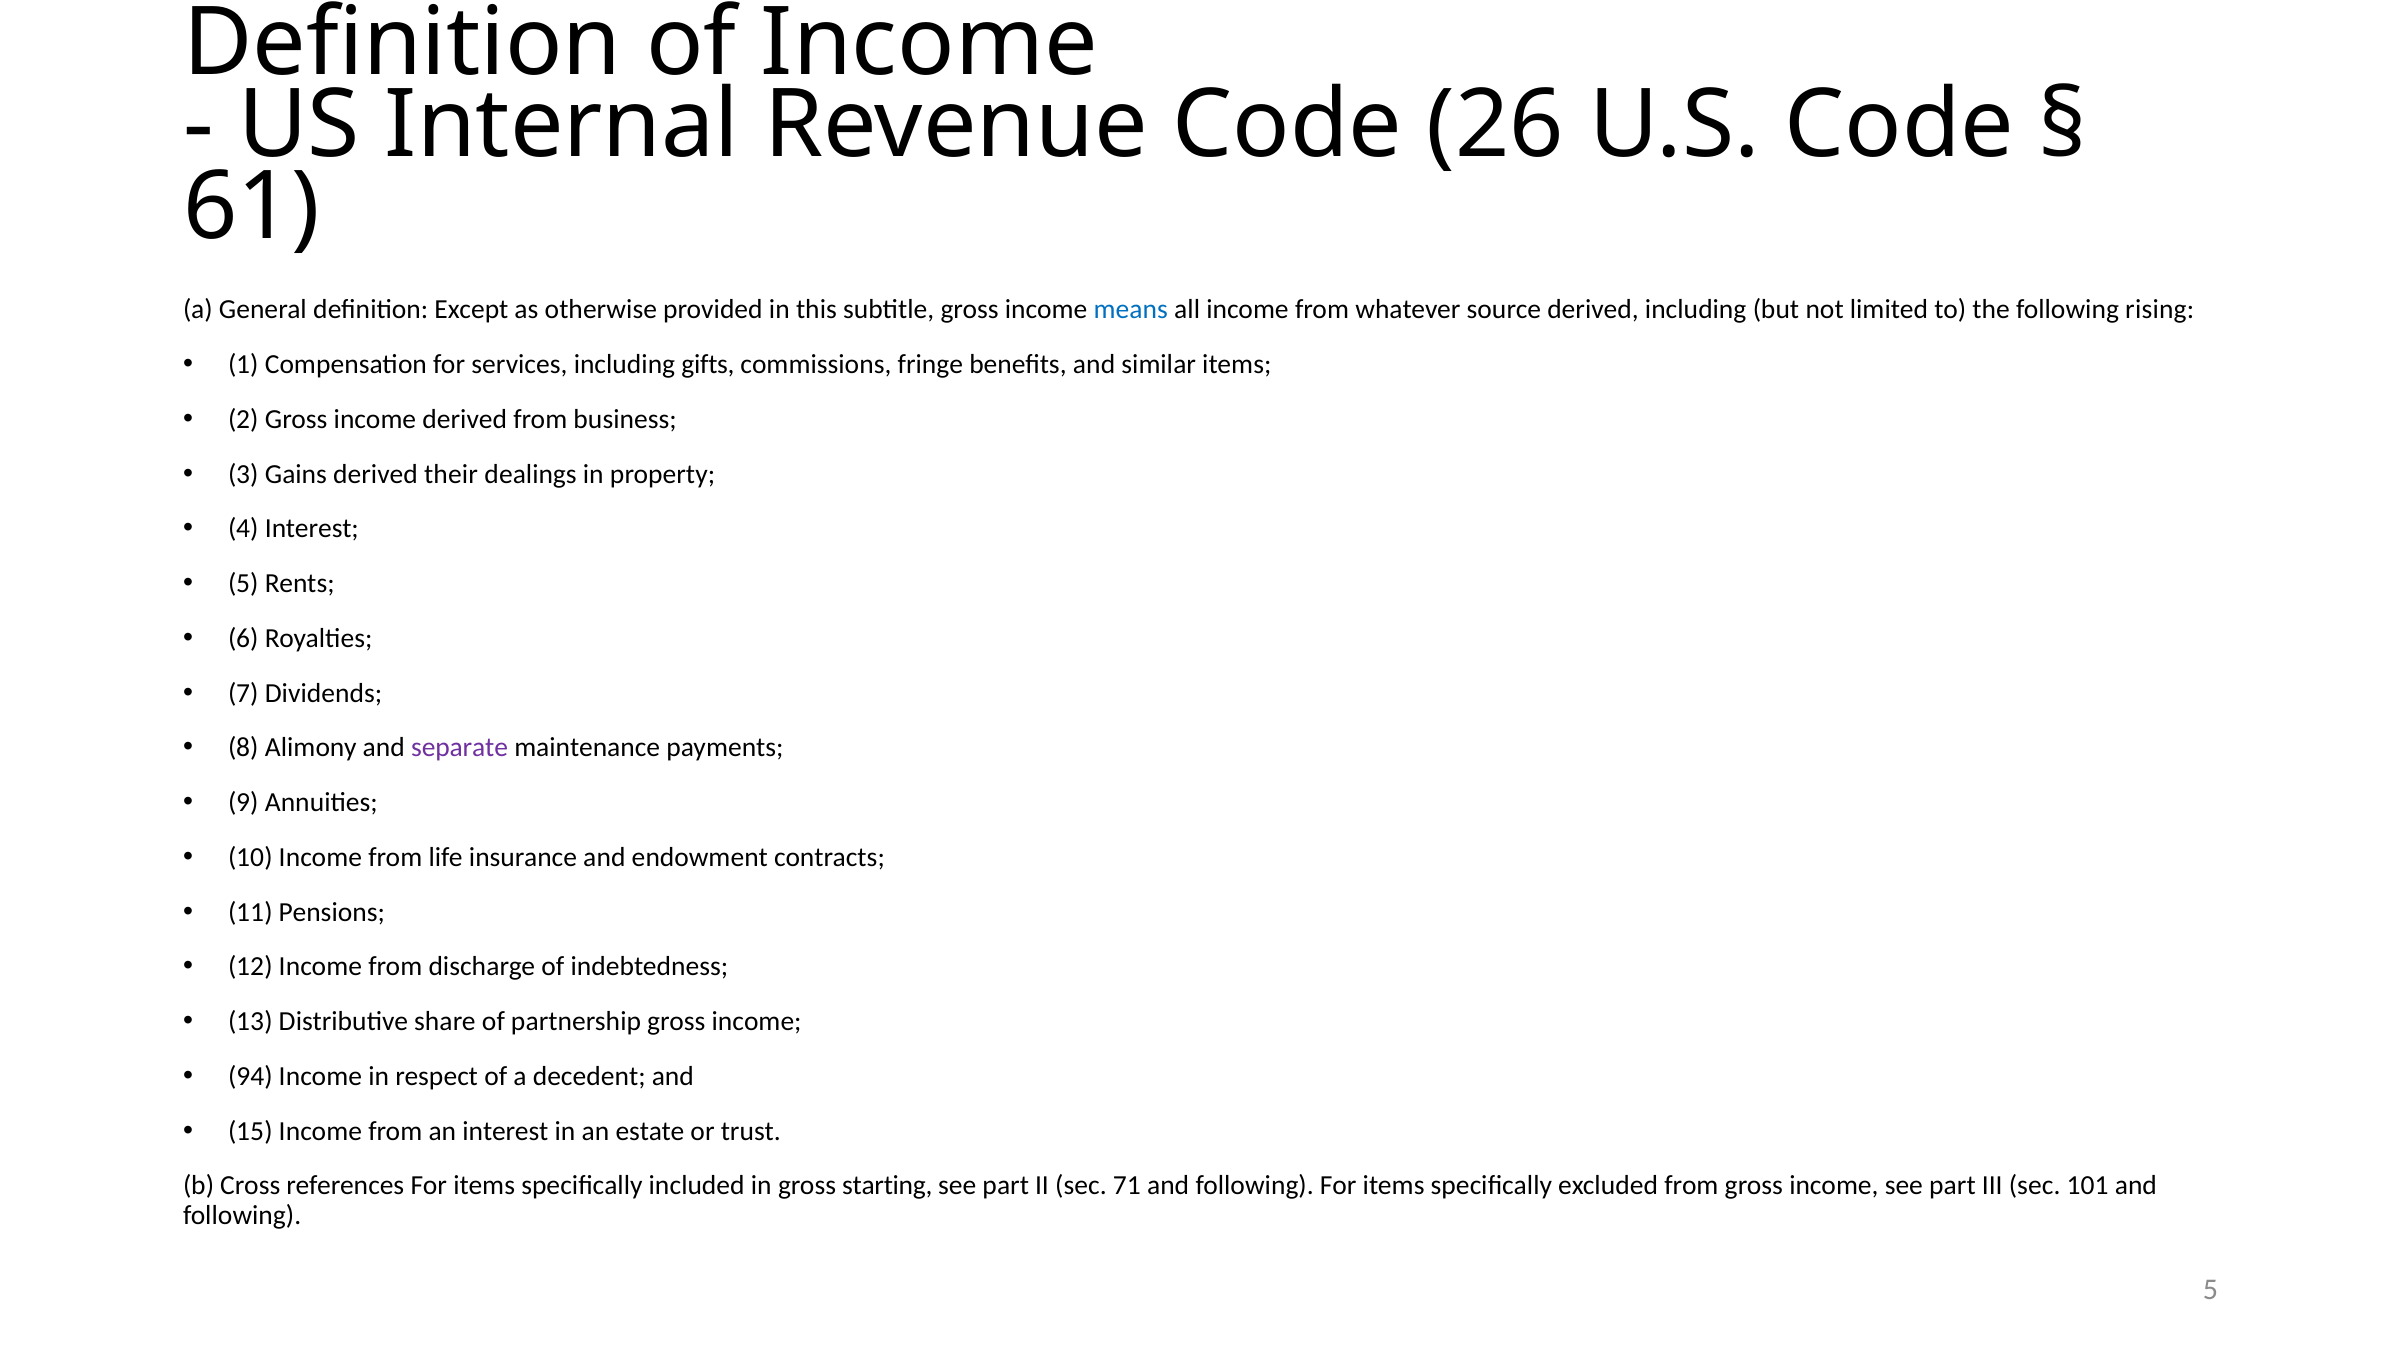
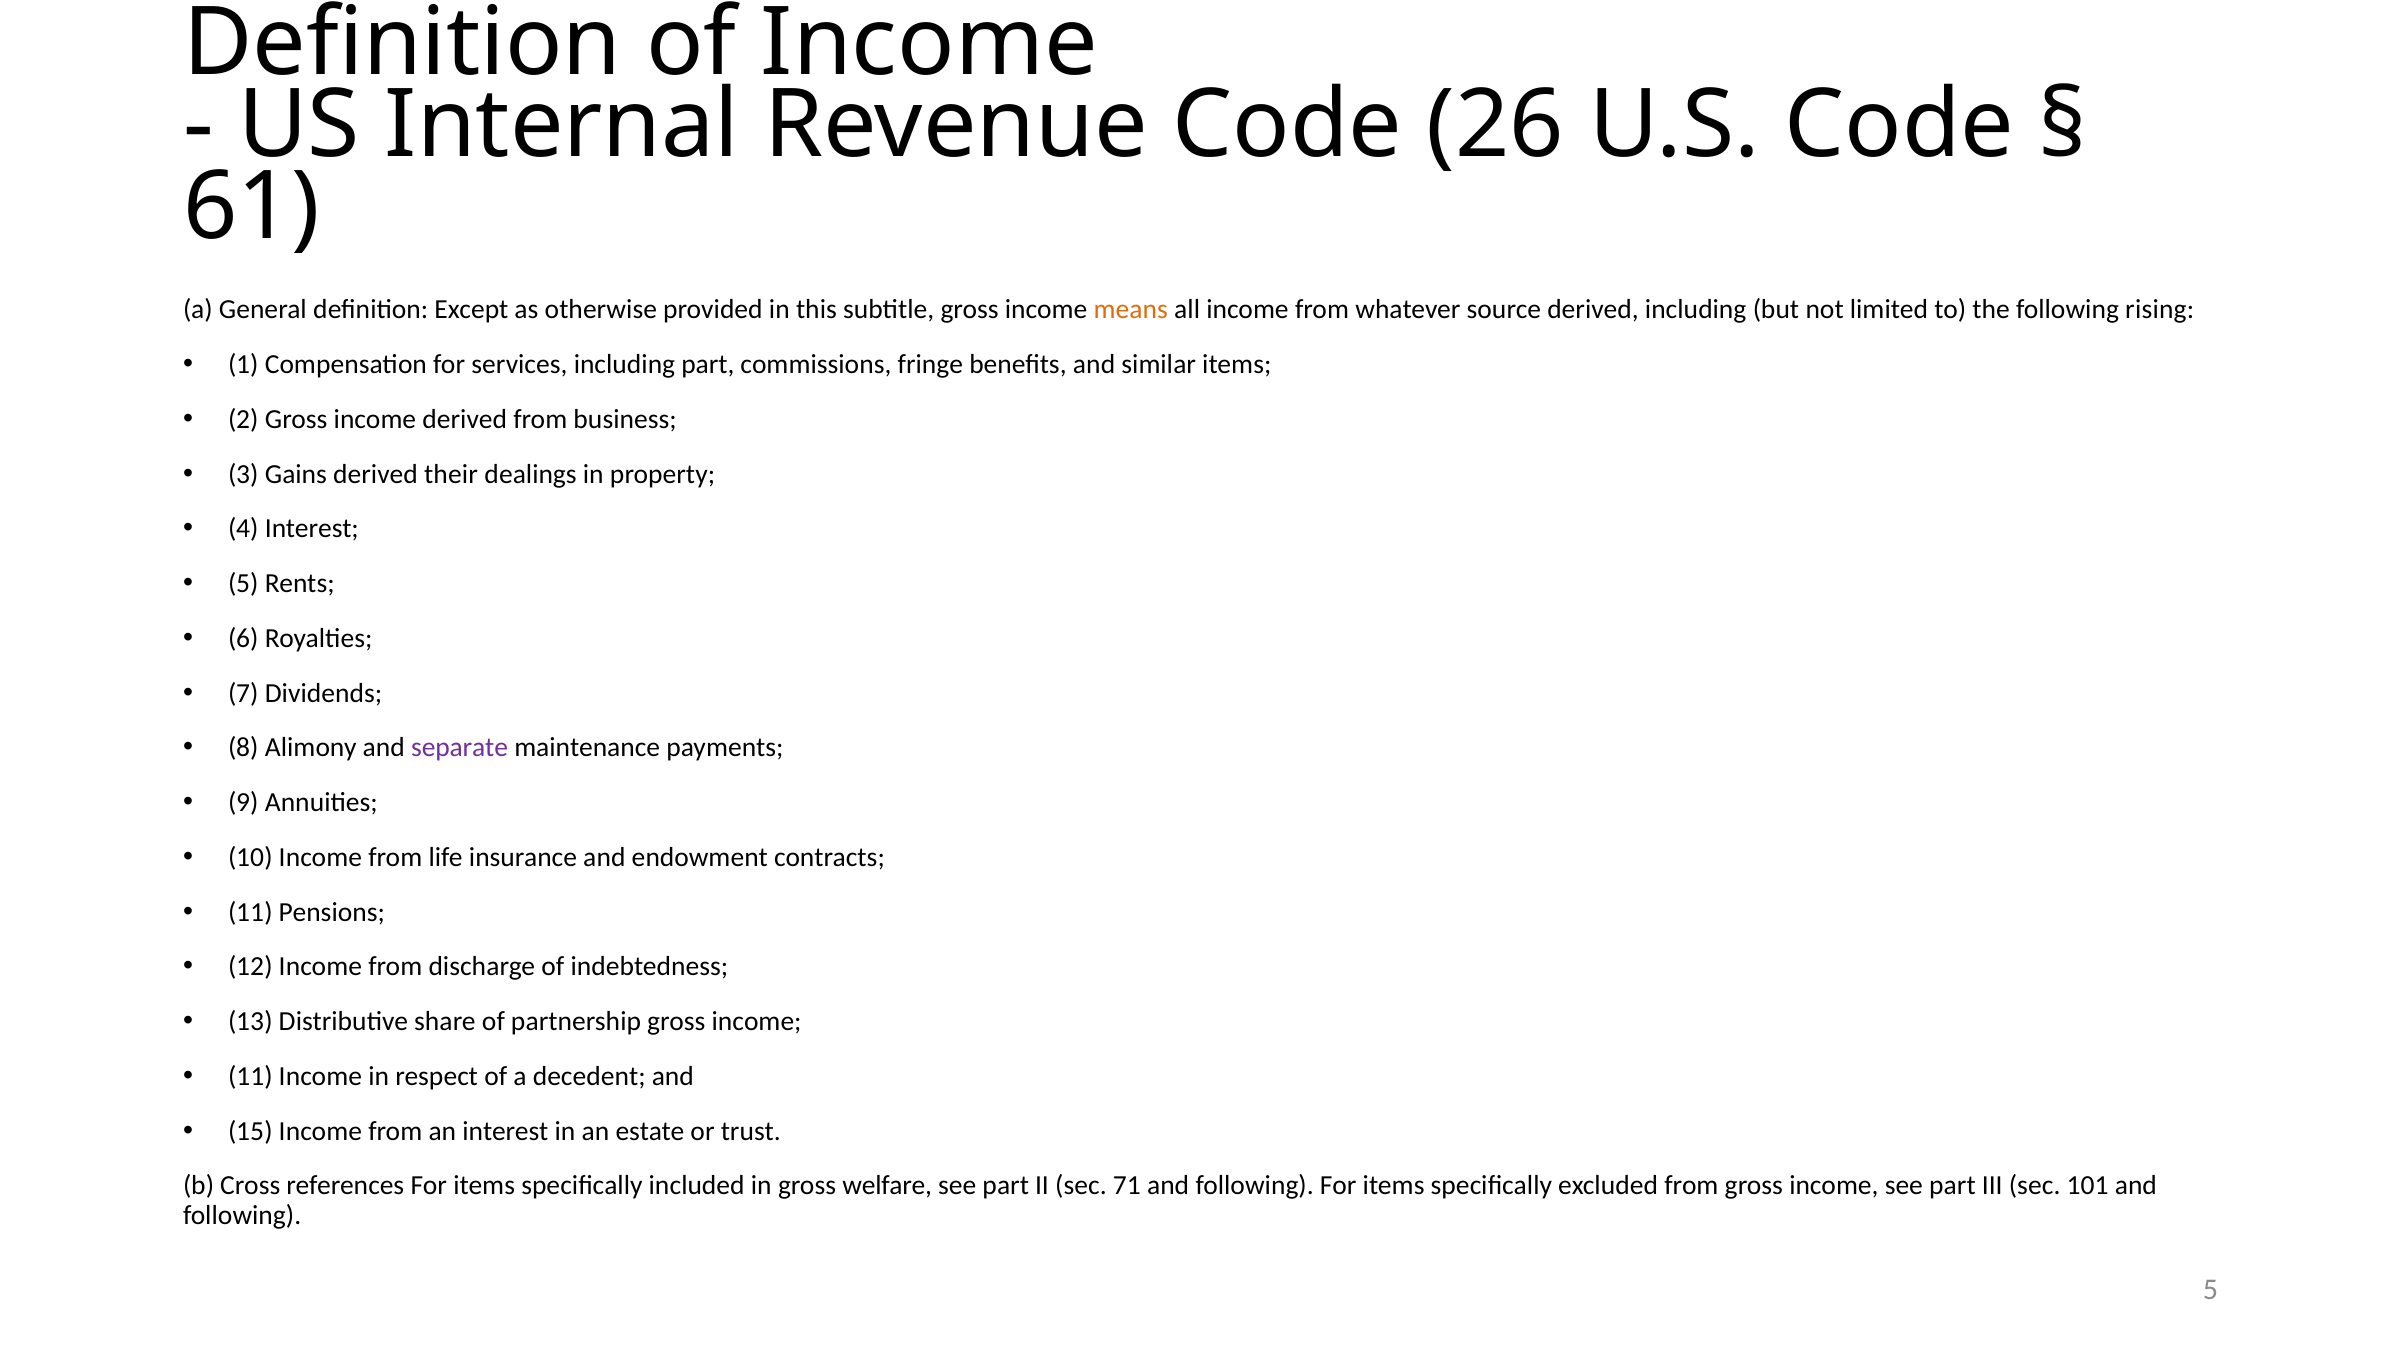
means colour: blue -> orange
including gifts: gifts -> part
94 at (250, 1076): 94 -> 11
starting: starting -> welfare
